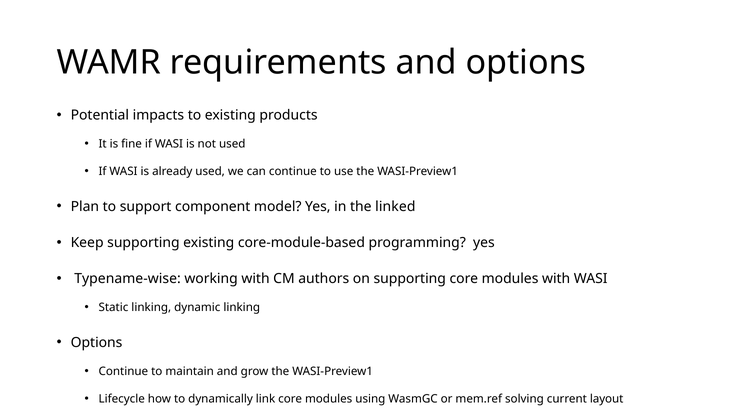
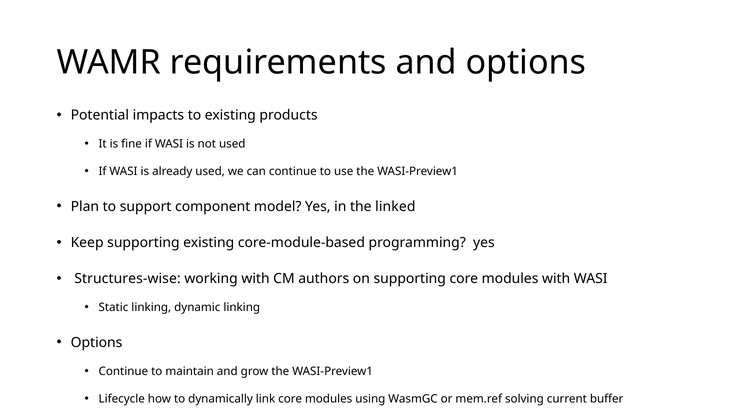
Typename-wise: Typename-wise -> Structures-wise
layout: layout -> buffer
